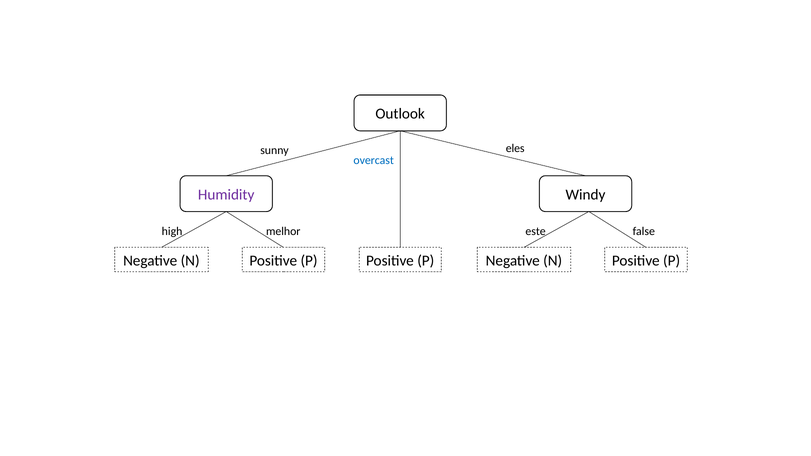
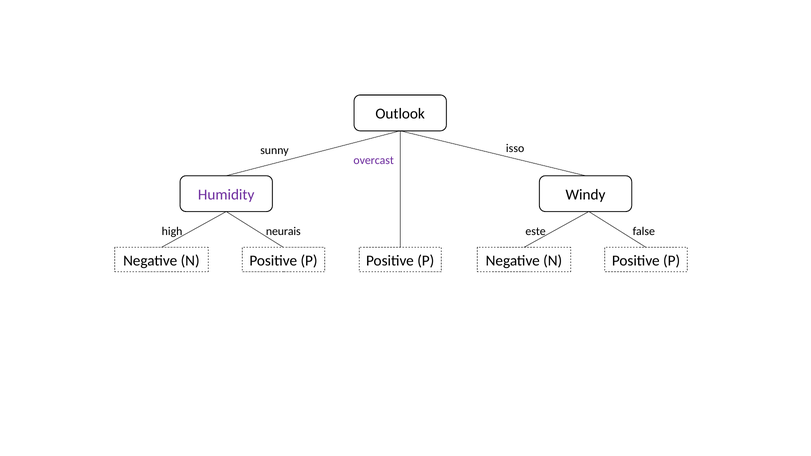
eles: eles -> isso
overcast colour: blue -> purple
melhor: melhor -> neurais
